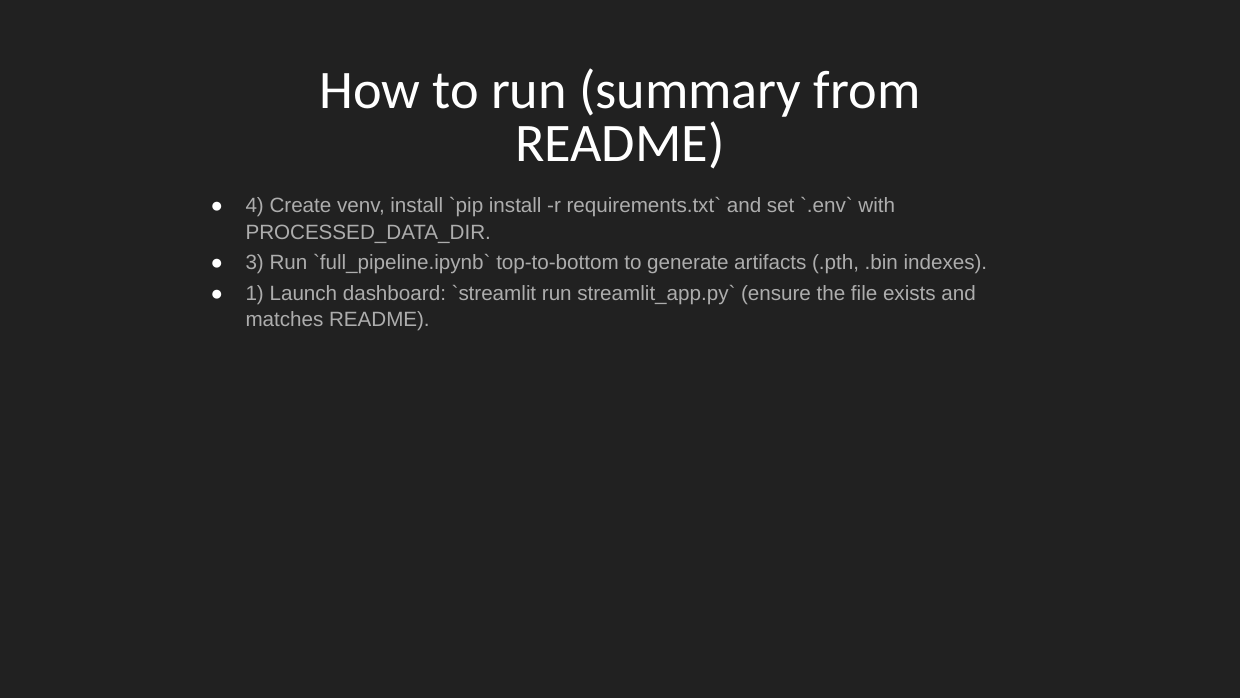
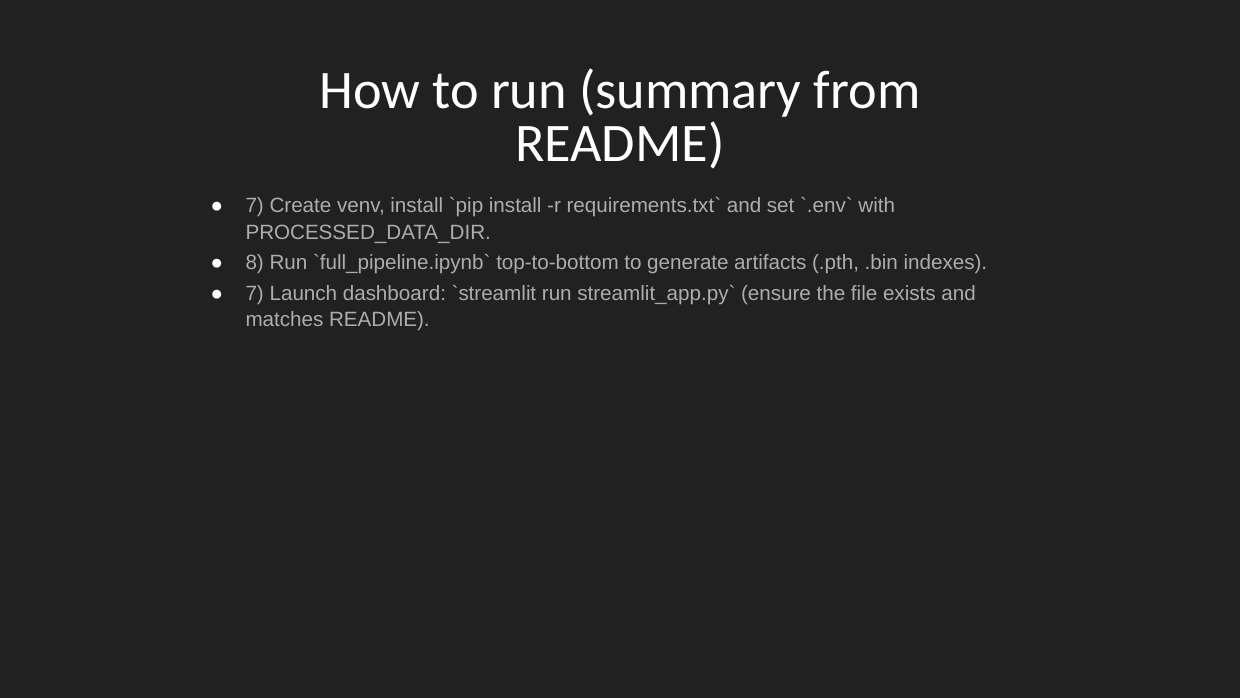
4 at (255, 206): 4 -> 7
3: 3 -> 8
1 at (255, 293): 1 -> 7
